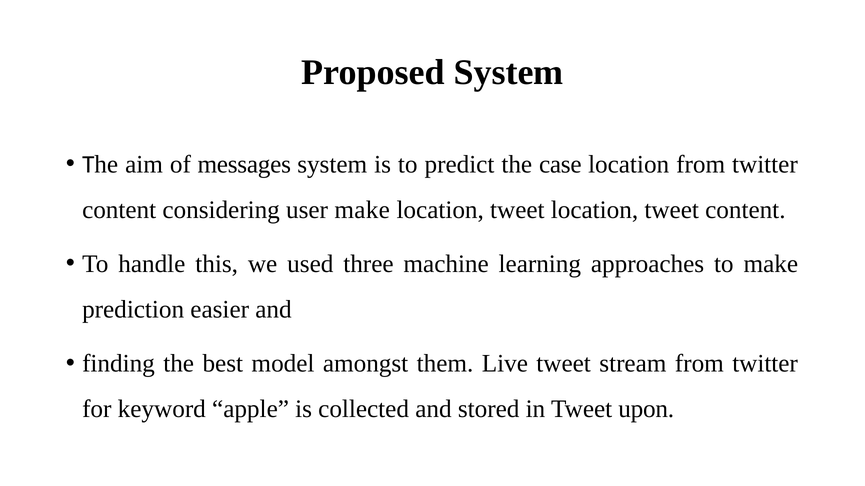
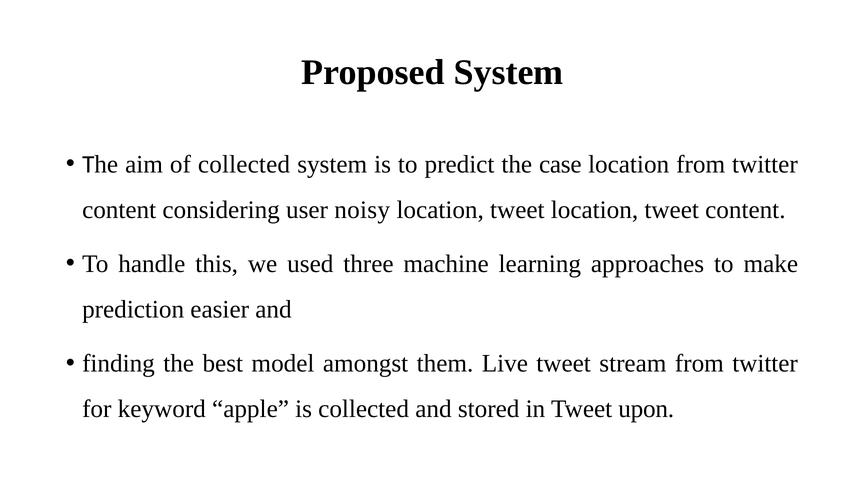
of messages: messages -> collected
user make: make -> noisy
